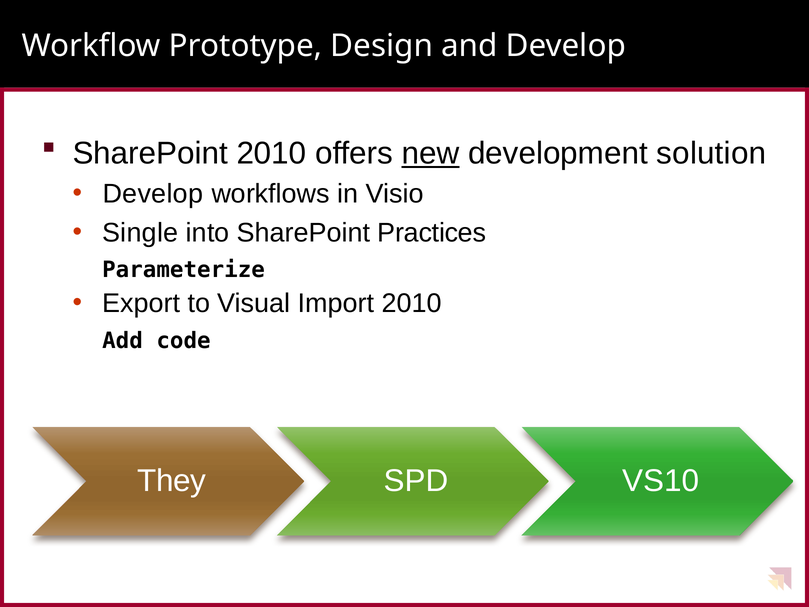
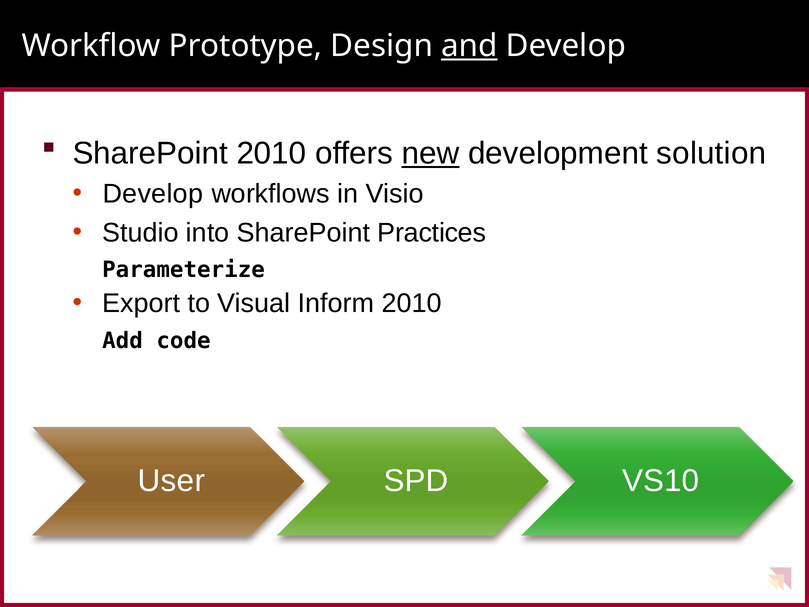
and underline: none -> present
Single: Single -> Studio
Import: Import -> Inform
They: They -> User
